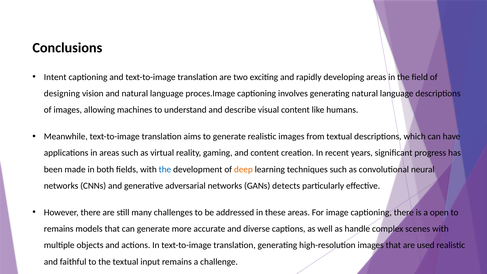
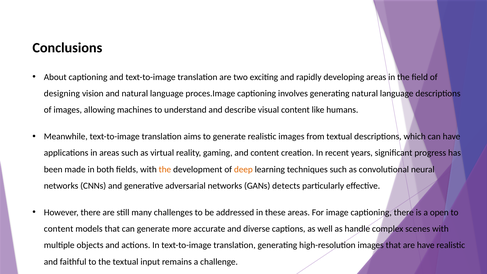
Intent: Intent -> About
the at (165, 169) colour: blue -> orange
remains at (59, 229): remains -> content
are used: used -> have
